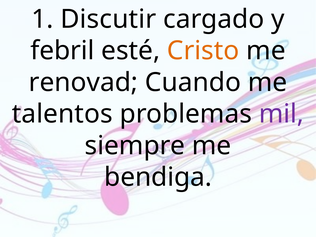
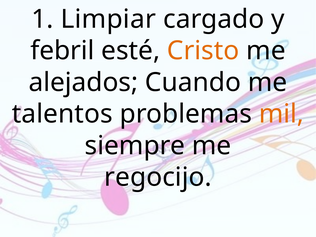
Discutir: Discutir -> Limpiar
renovad: renovad -> alejados
mil colour: purple -> orange
bendiga: bendiga -> regocijo
